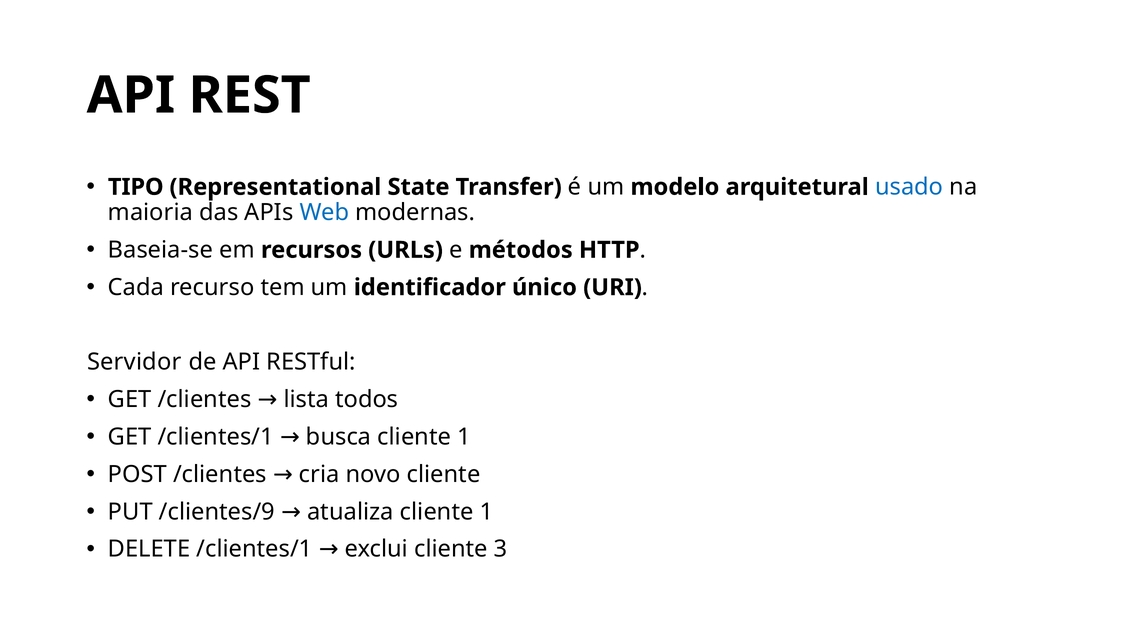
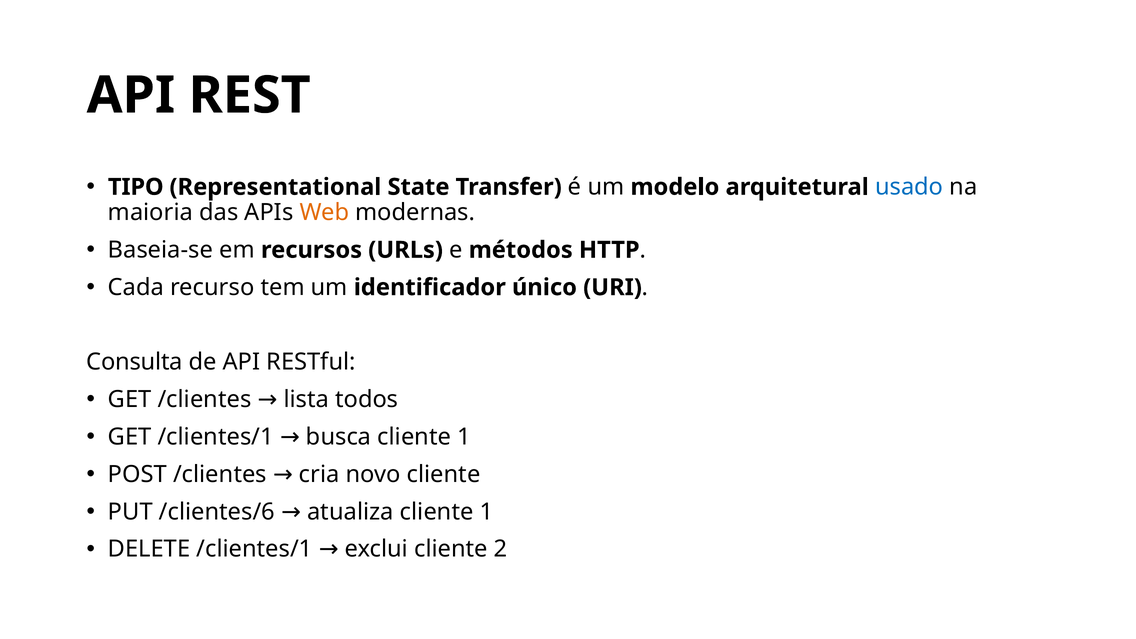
Web colour: blue -> orange
Servidor: Servidor -> Consulta
/clientes/9: /clientes/9 -> /clientes/6
3: 3 -> 2
